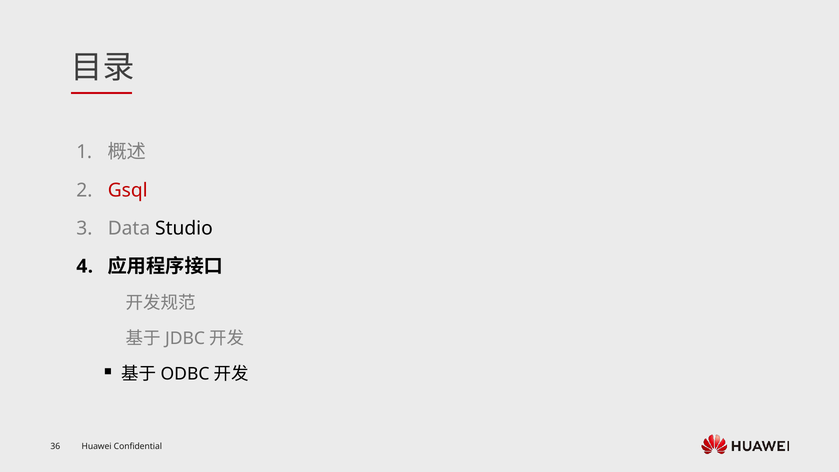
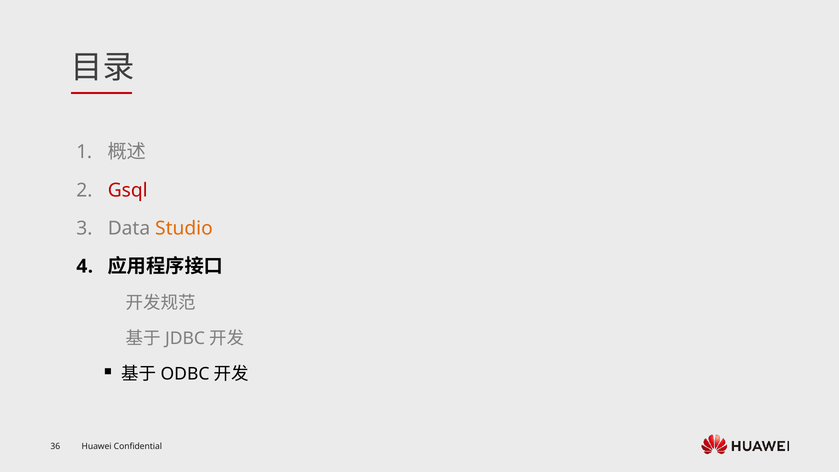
Studio colour: black -> orange
